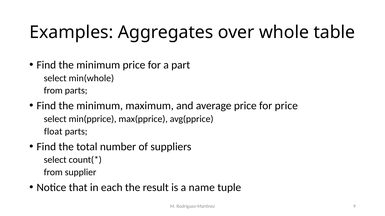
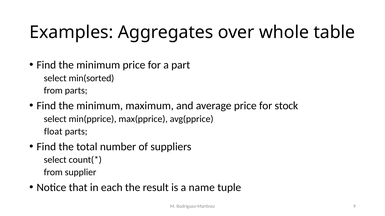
min(whole: min(whole -> min(sorted
for price: price -> stock
